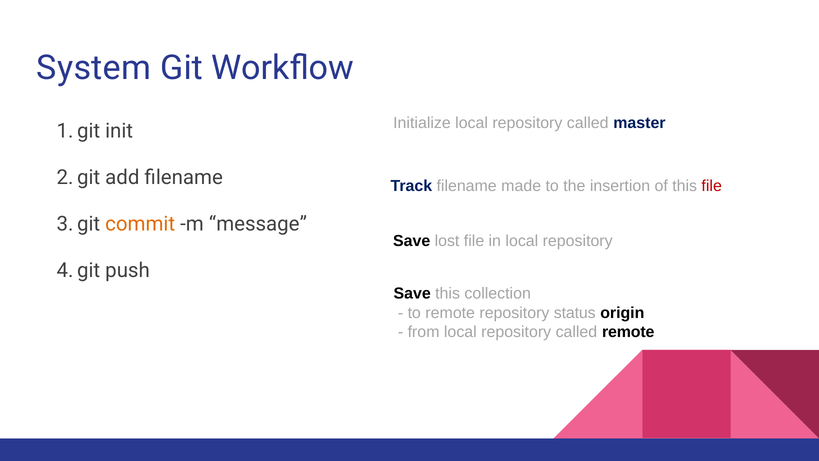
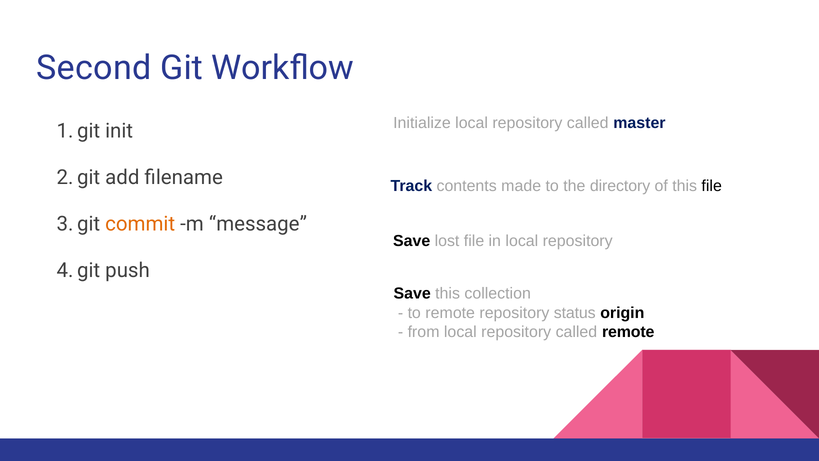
System: System -> Second
Track filename: filename -> contents
insertion: insertion -> directory
file at (712, 186) colour: red -> black
